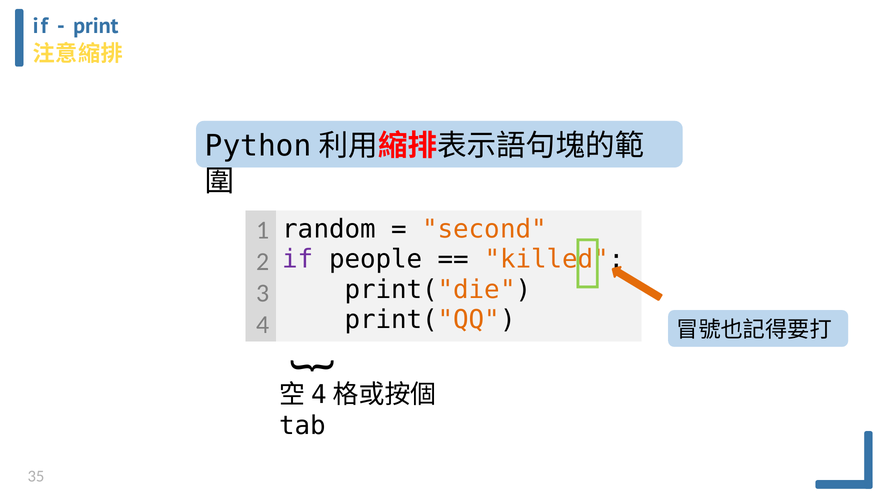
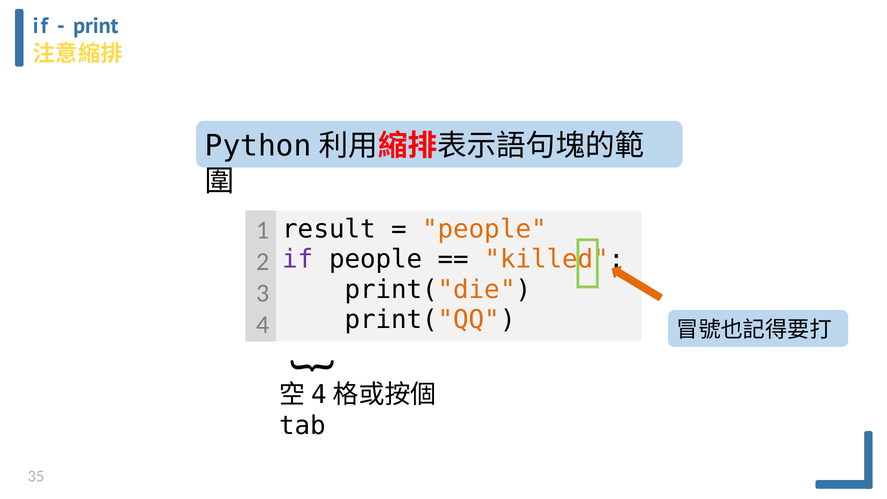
random: random -> result
second at (485, 229): second -> people
